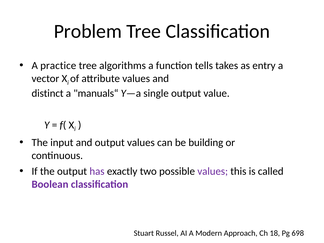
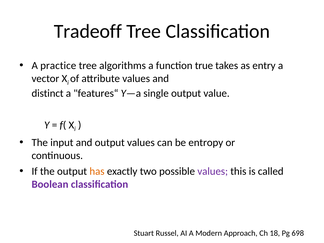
Problem: Problem -> Tradeoff
tells: tells -> true
manuals“: manuals“ -> features“
building: building -> entropy
has colour: purple -> orange
